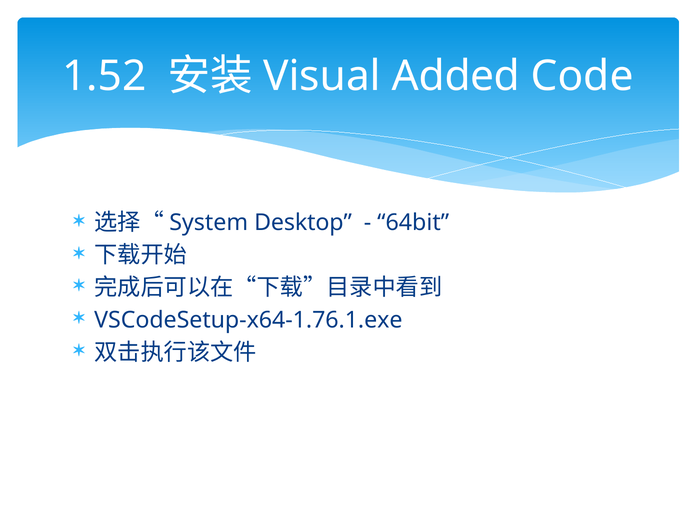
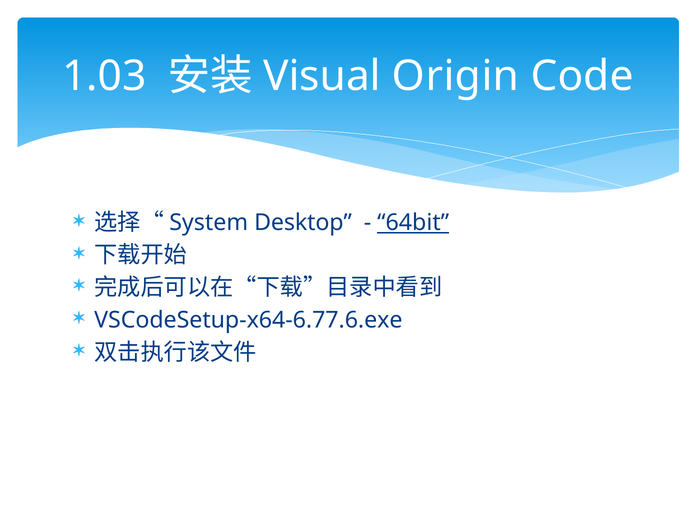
1.52: 1.52 -> 1.03
Added: Added -> Origin
64bit underline: none -> present
VSCodeSetup-x64-1.76.1.exe: VSCodeSetup-x64-1.76.1.exe -> VSCodeSetup-x64-6.77.6.exe
